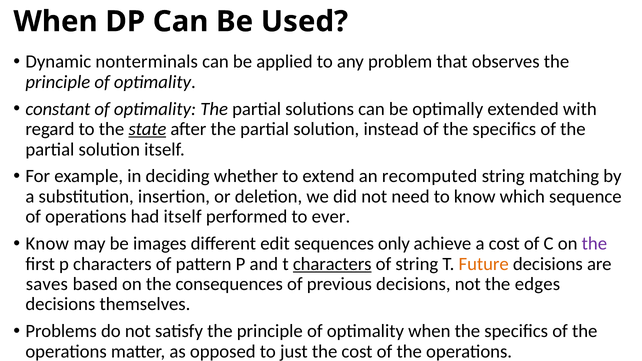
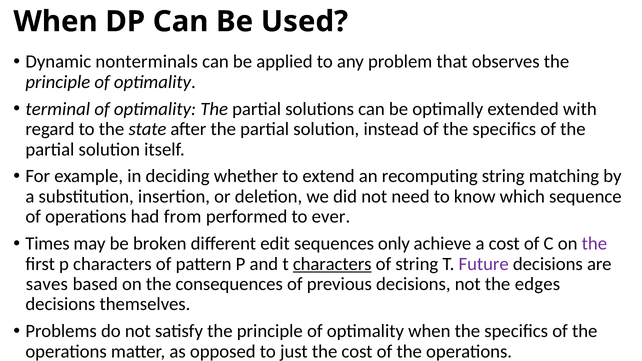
constant: constant -> terminal
state underline: present -> none
recomputed: recomputed -> recomputing
had itself: itself -> from
Know at (47, 244): Know -> Times
images: images -> broken
Future colour: orange -> purple
